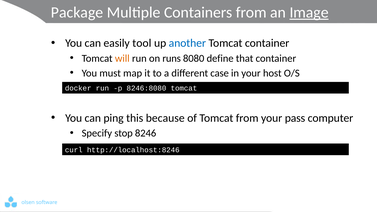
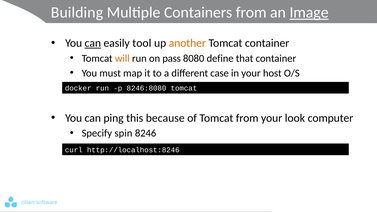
Package: Package -> Building
can at (93, 43) underline: none -> present
another colour: blue -> orange
runs: runs -> pass
pass: pass -> look
stop: stop -> spin
